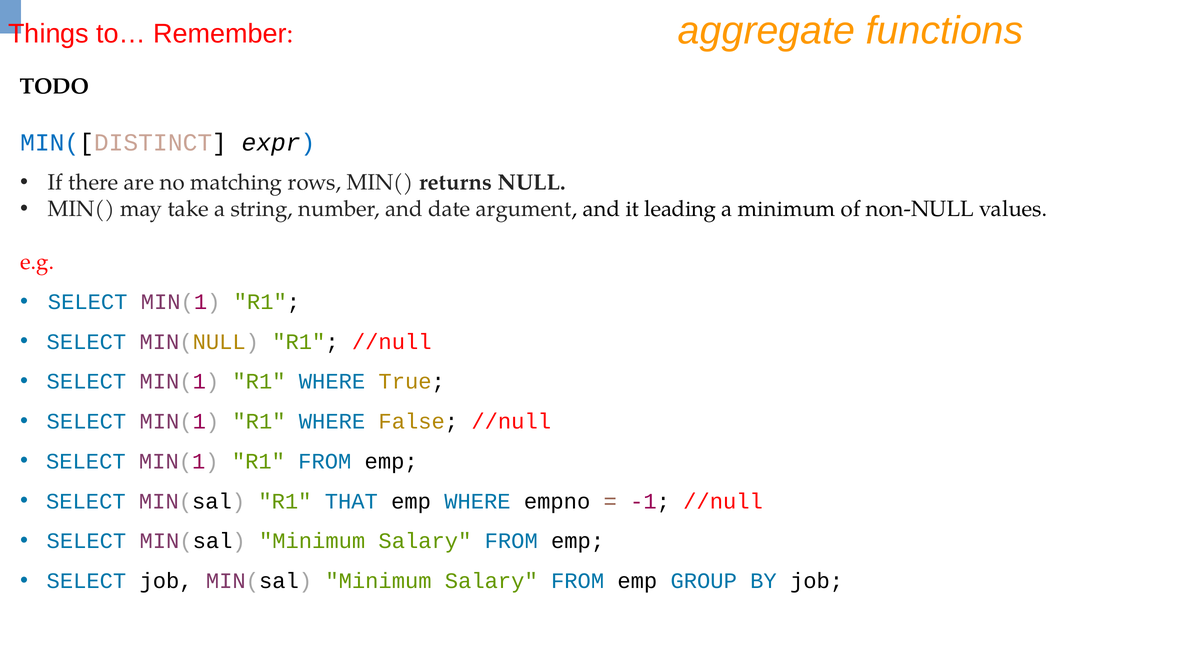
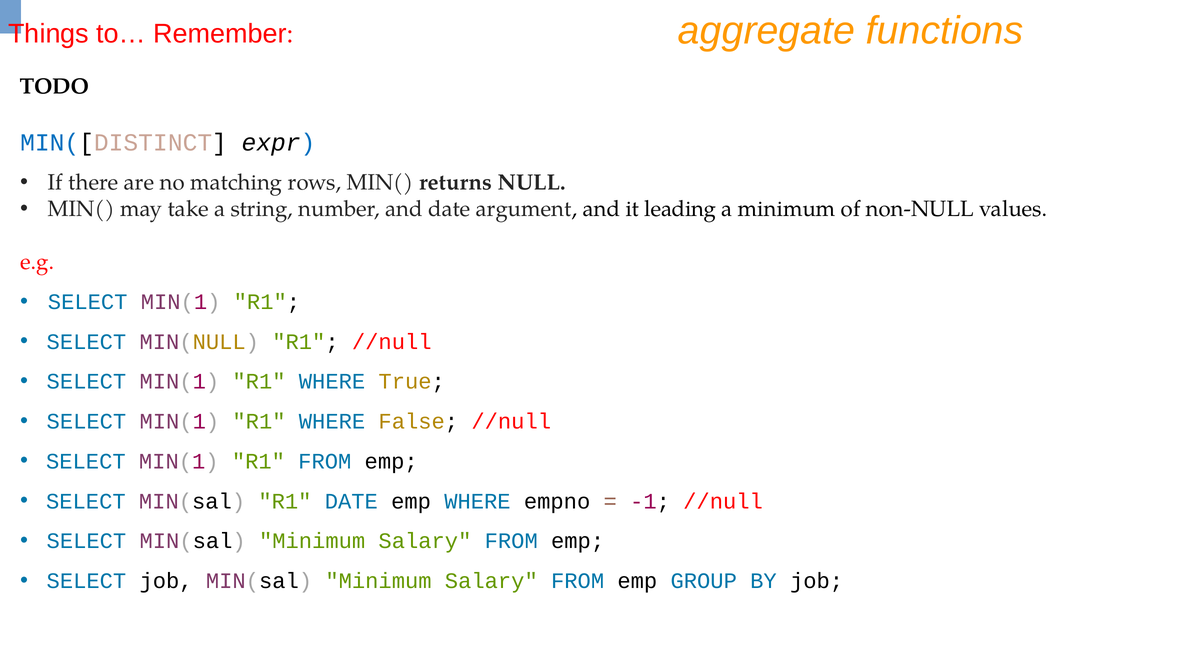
R1 THAT: THAT -> DATE
